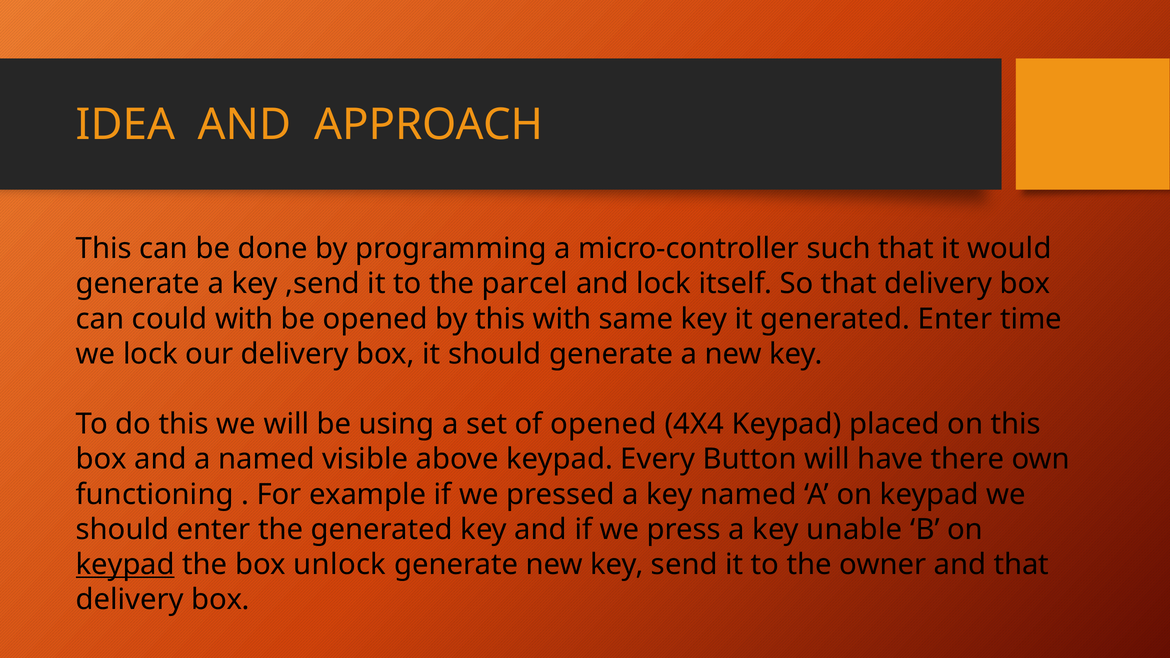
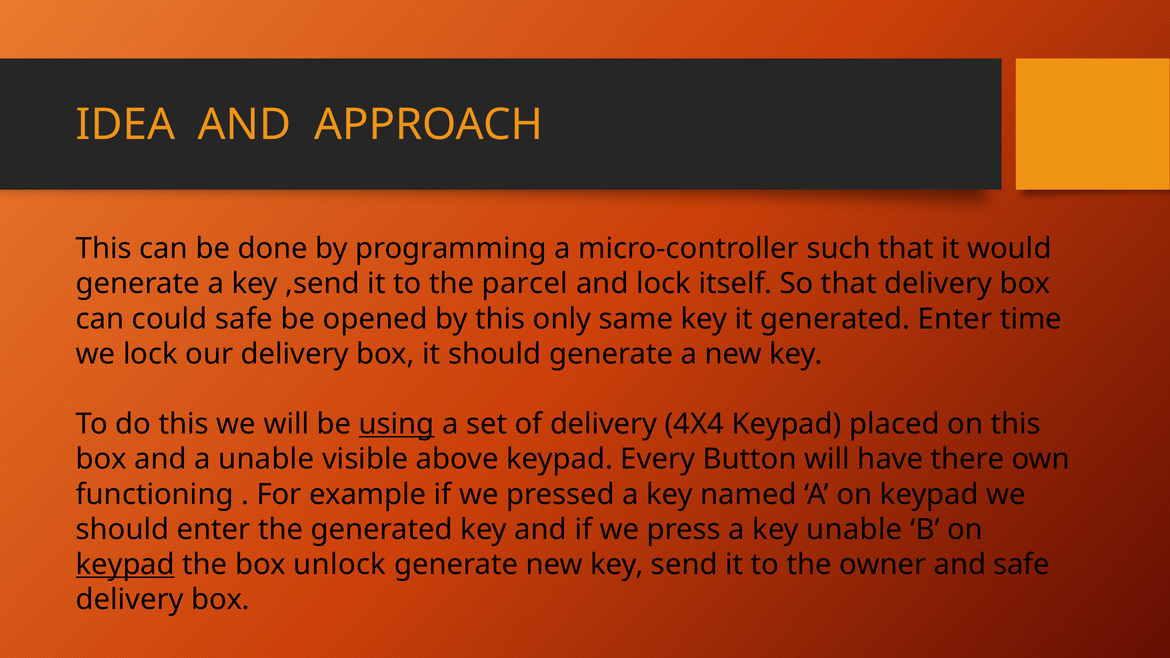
could with: with -> safe
this with: with -> only
using underline: none -> present
of opened: opened -> delivery
a named: named -> unable
and that: that -> safe
